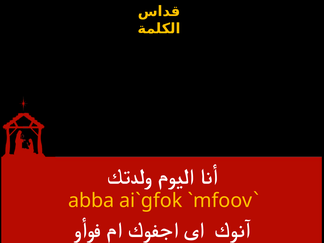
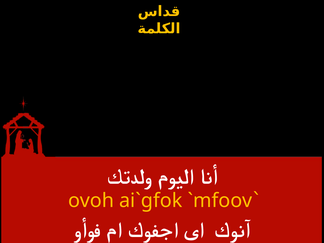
abba: abba -> ovoh
